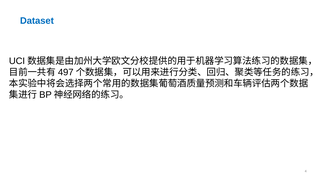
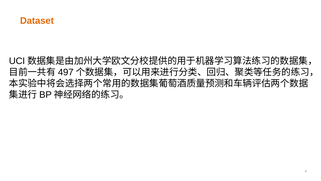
Dataset colour: blue -> orange
